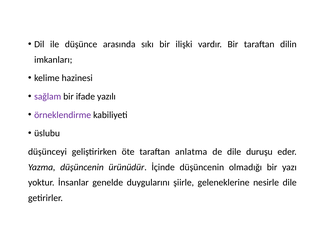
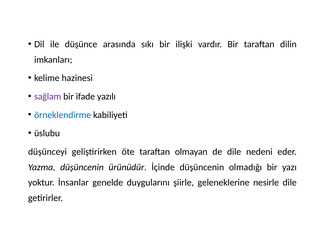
örneklendirme colour: purple -> blue
anlatma: anlatma -> olmayan
duruşu: duruşu -> nedeni
